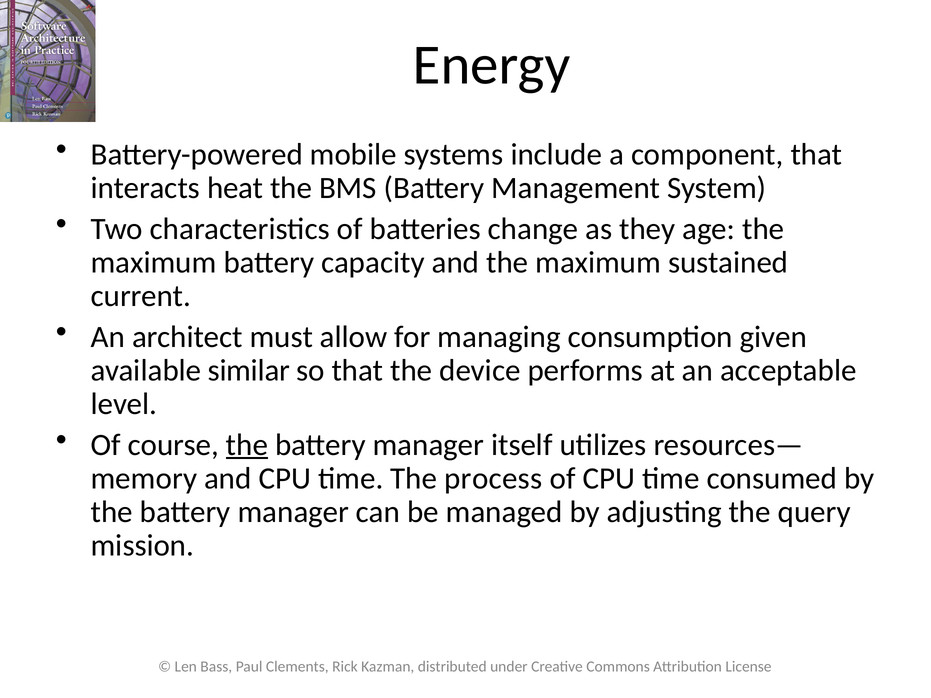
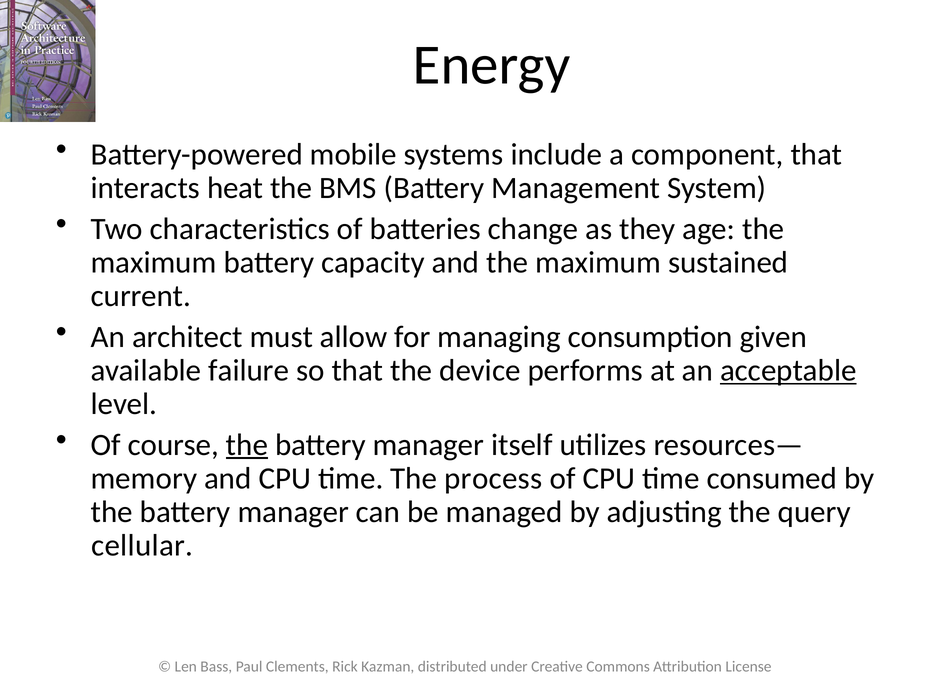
similar: similar -> failure
acceptable underline: none -> present
mission: mission -> cellular
